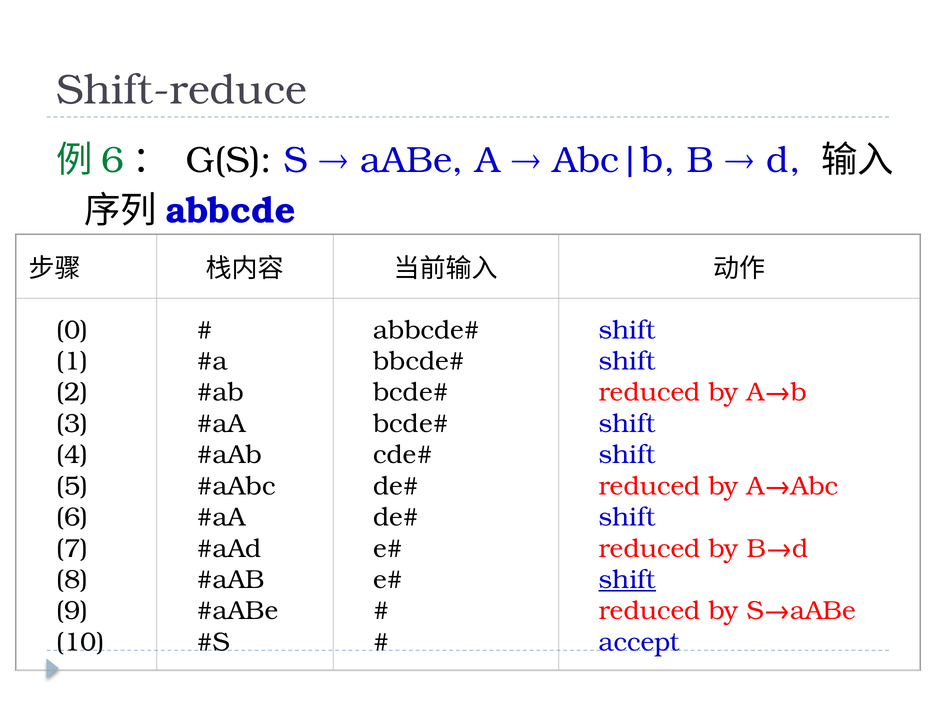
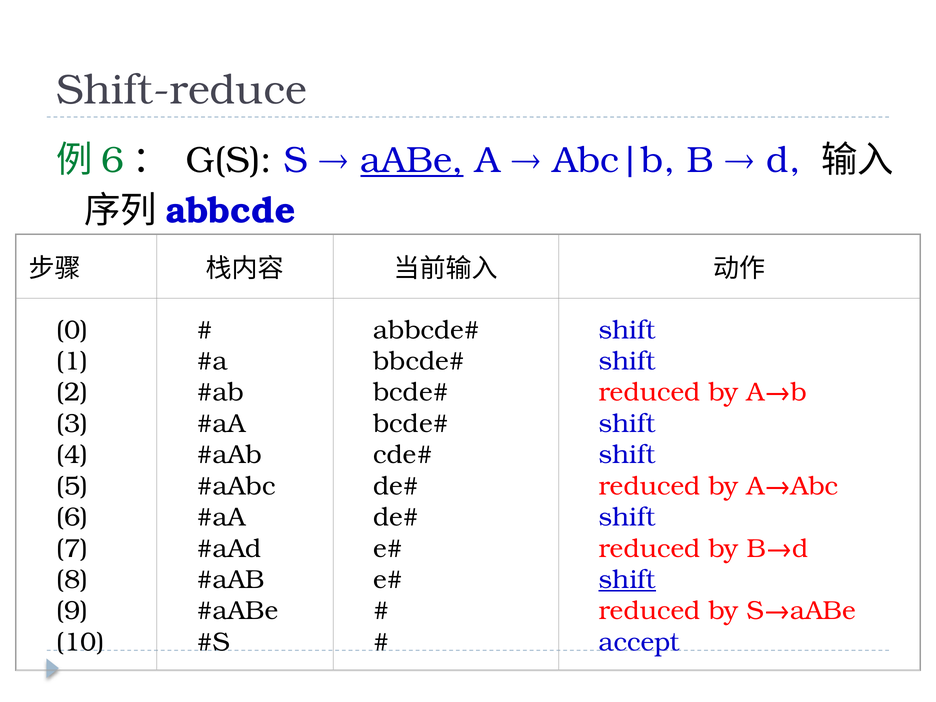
aABe underline: none -> present
